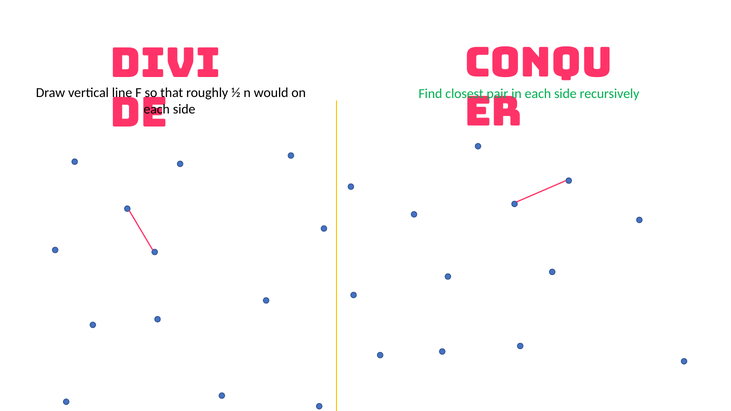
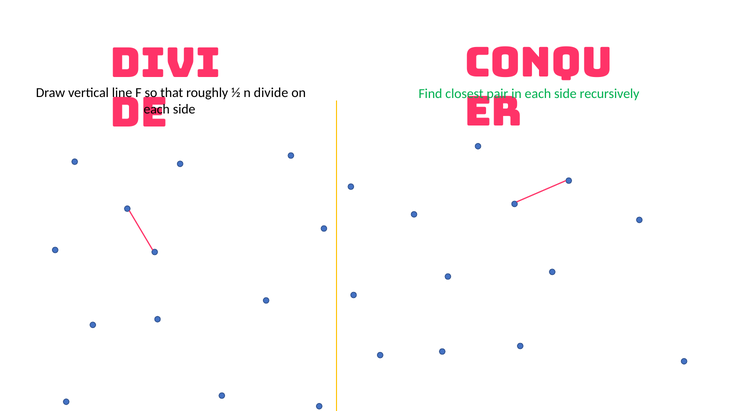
would: would -> divide
